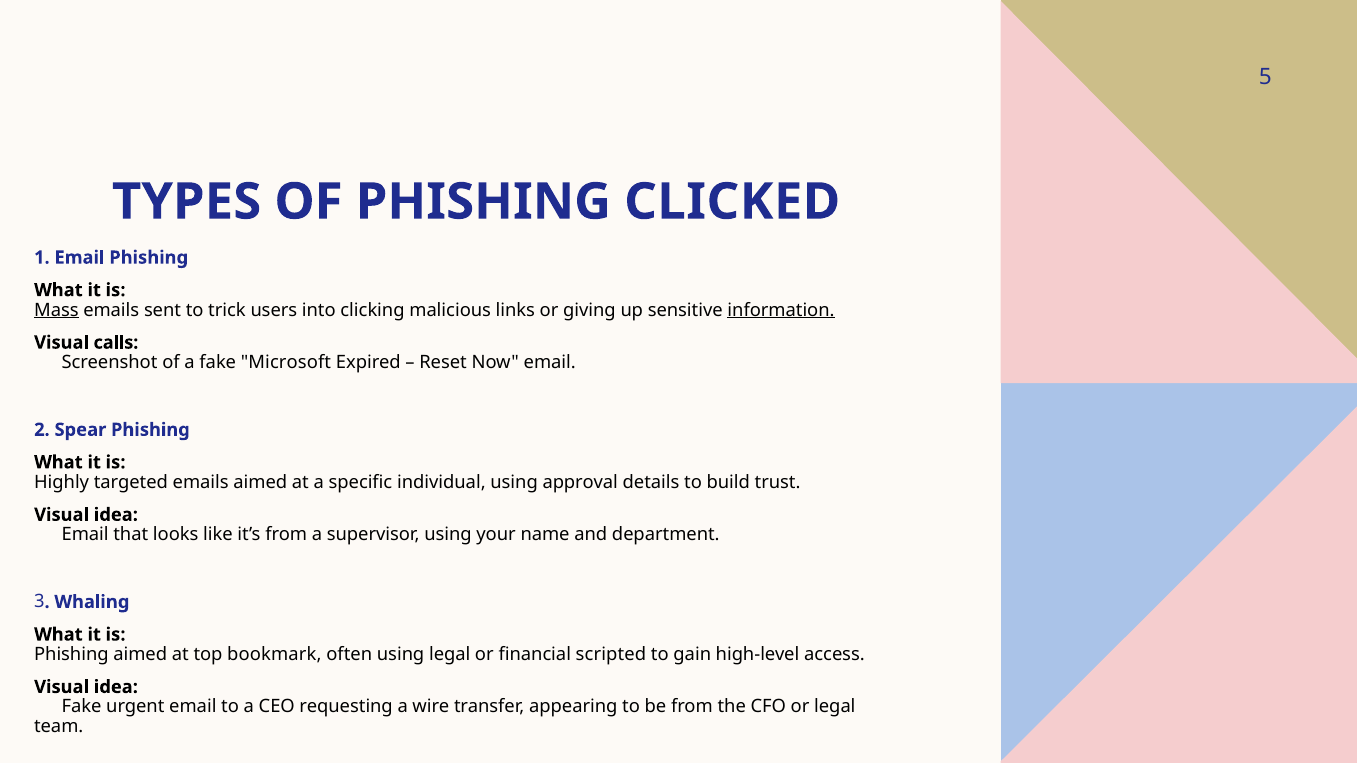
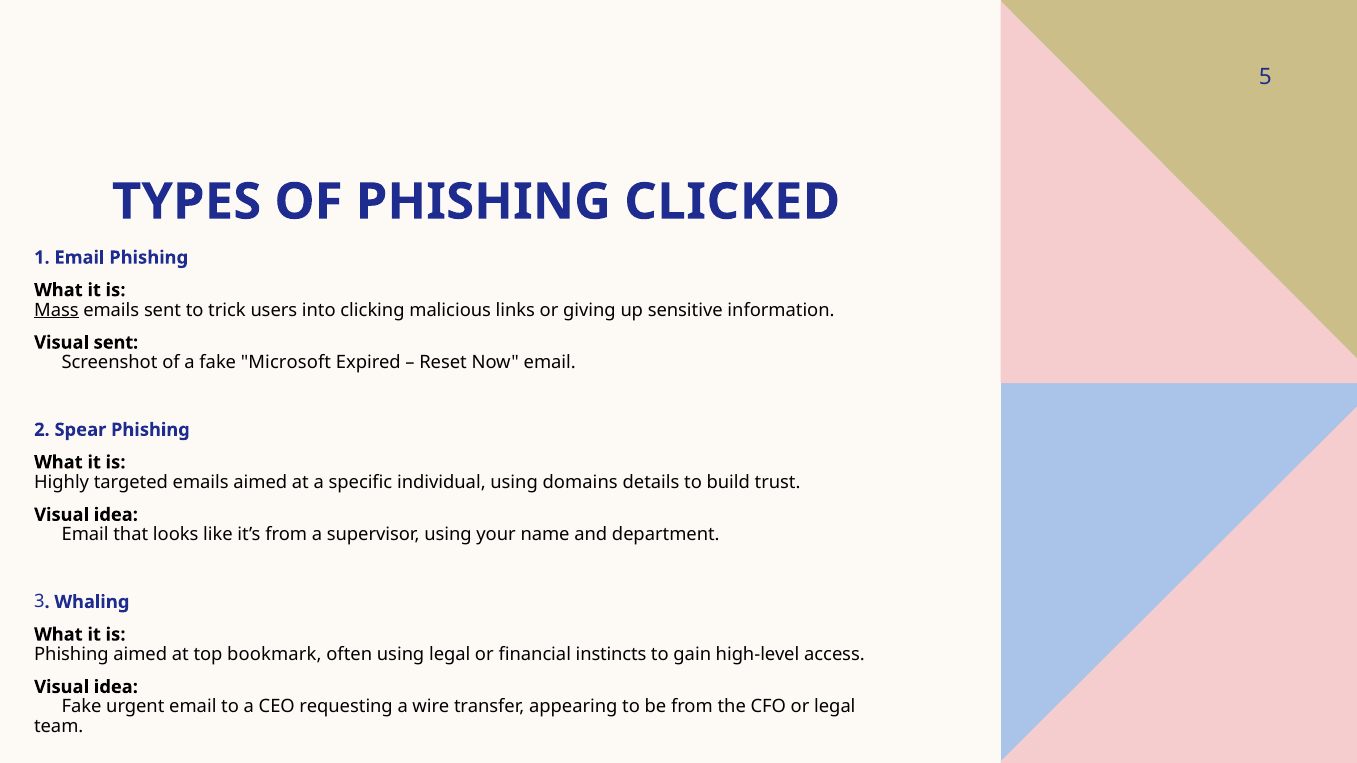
information underline: present -> none
Visual calls: calls -> sent
approval: approval -> domains
scripted: scripted -> instincts
